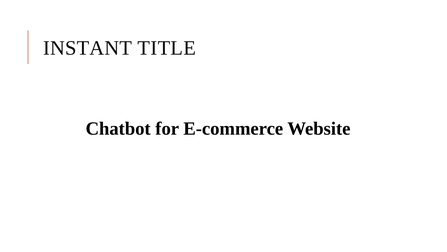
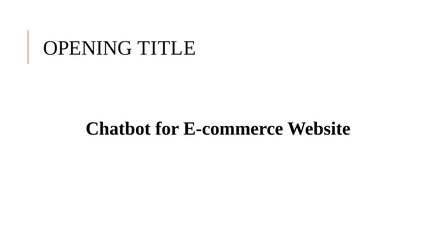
INSTANT: INSTANT -> OPENING
